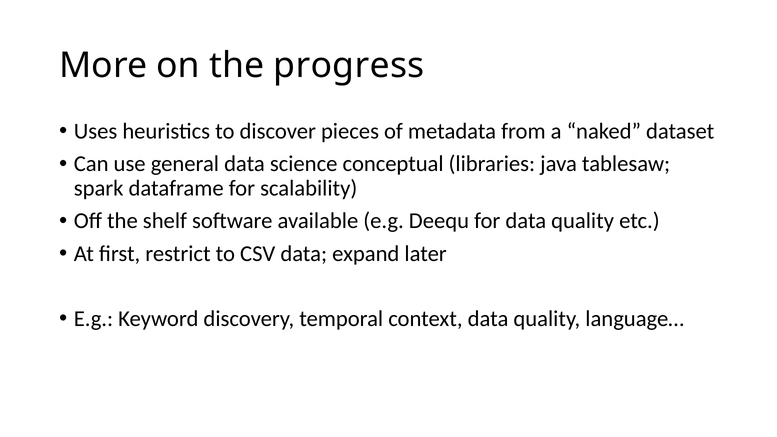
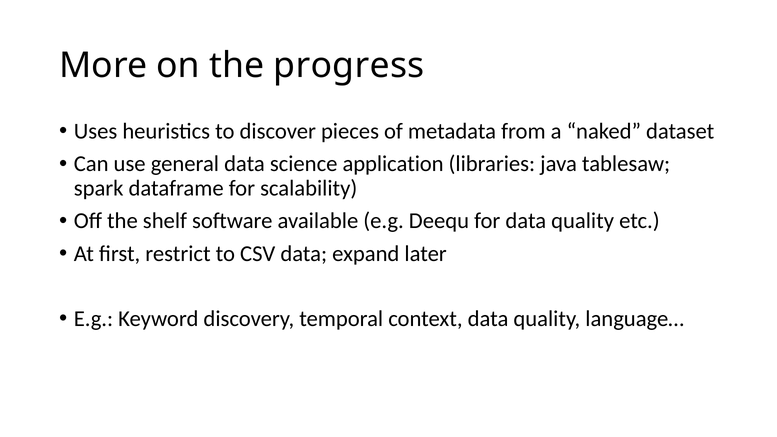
conceptual: conceptual -> application
